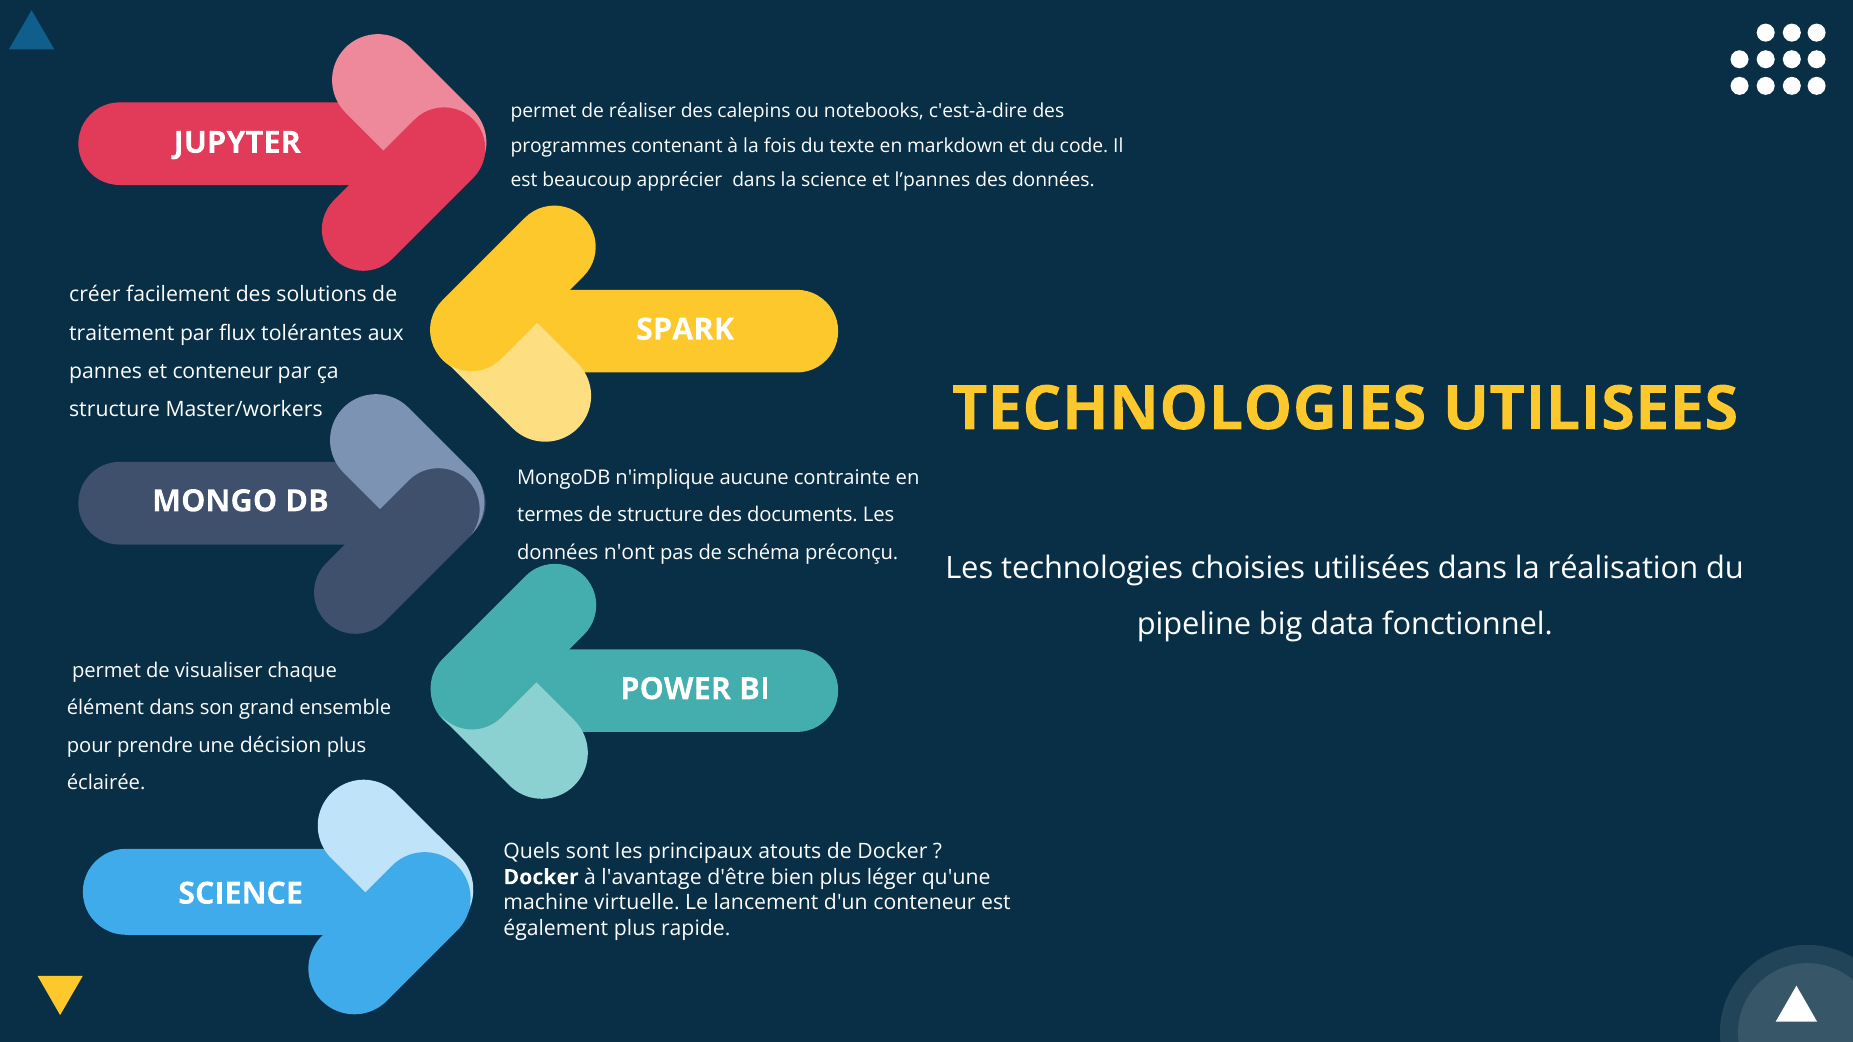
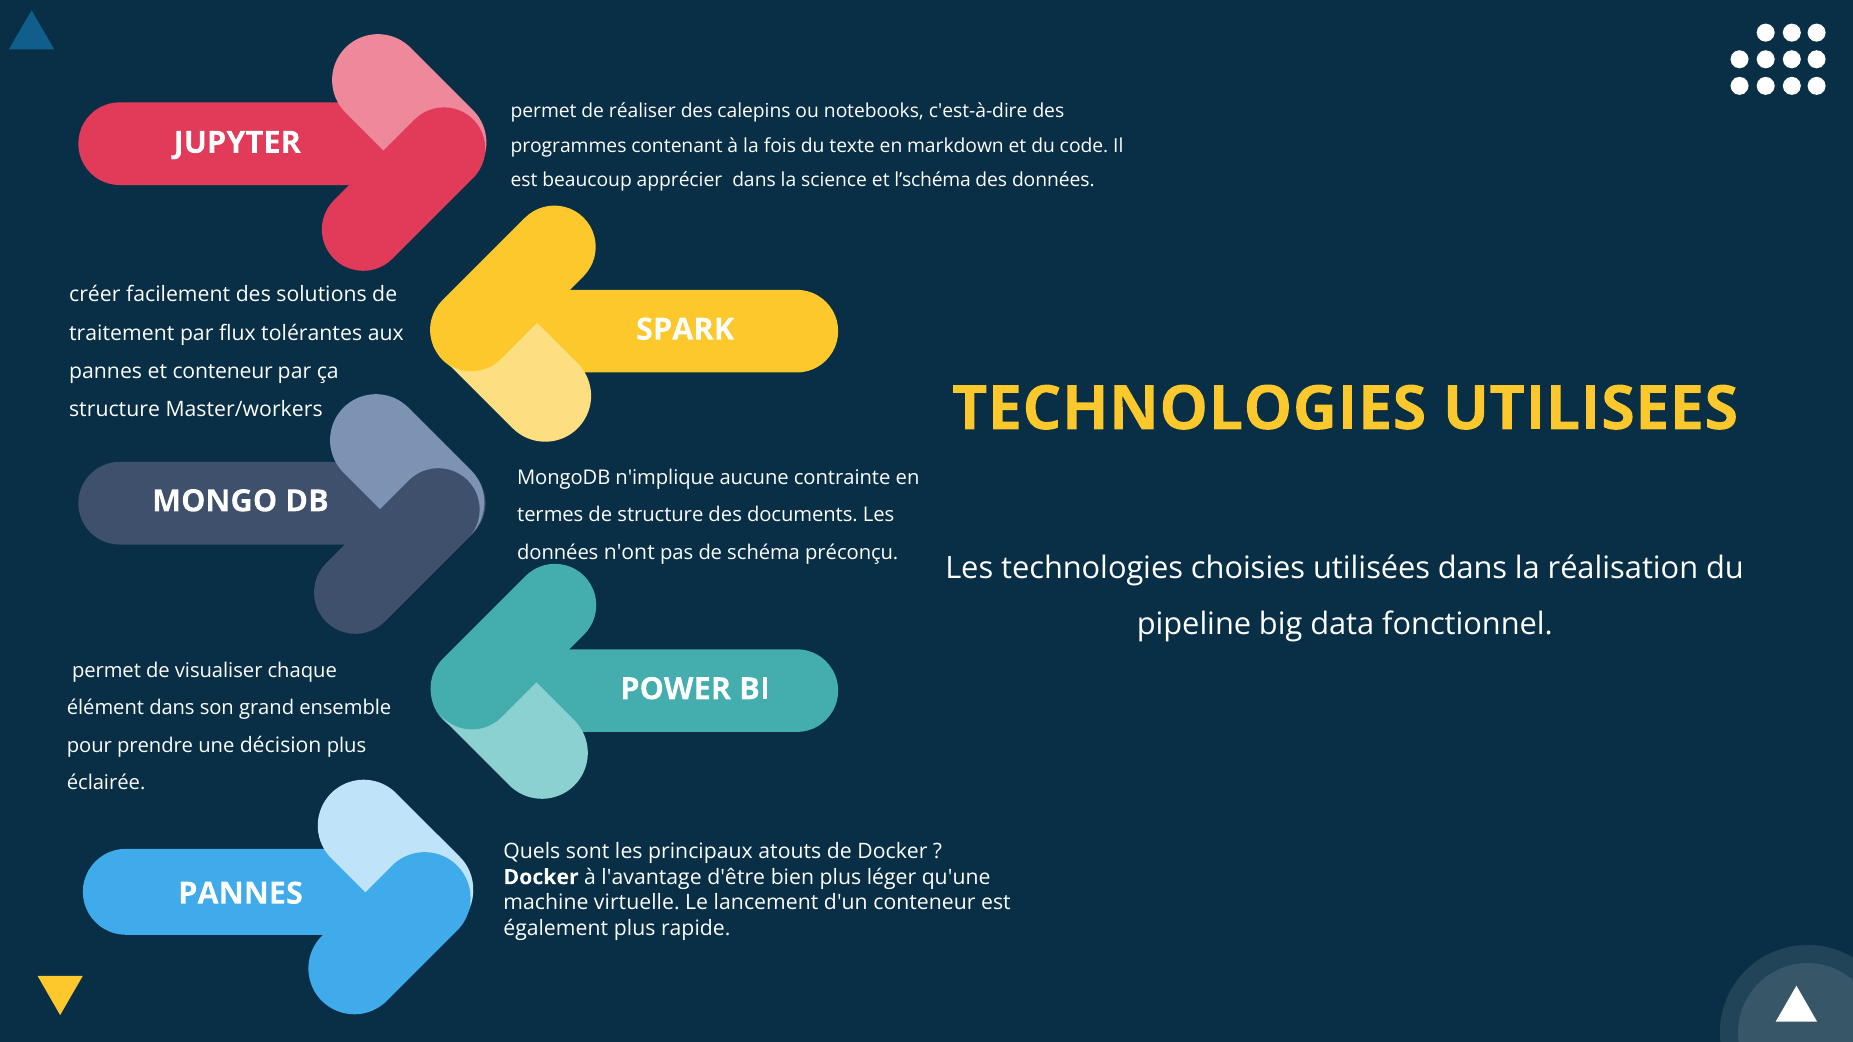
l’pannes: l’pannes -> l’schéma
SCIENCE at (241, 894): SCIENCE -> PANNES
